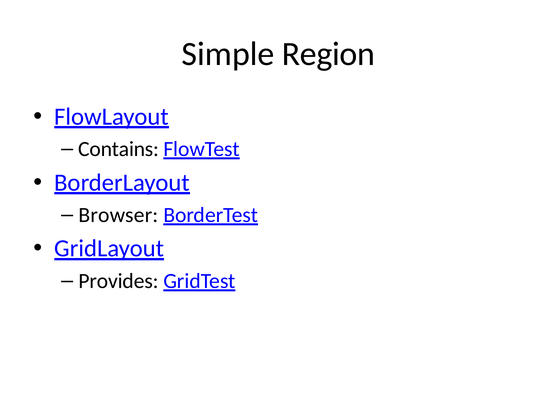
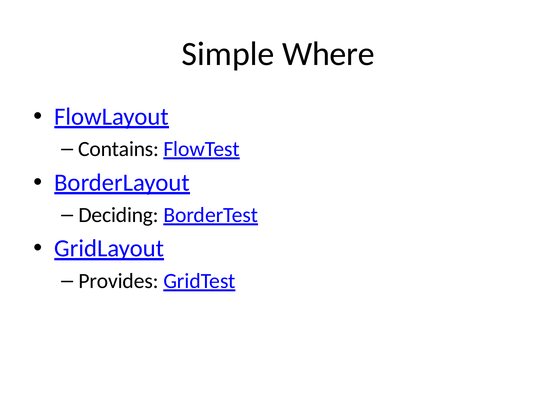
Region: Region -> Where
Browser: Browser -> Deciding
